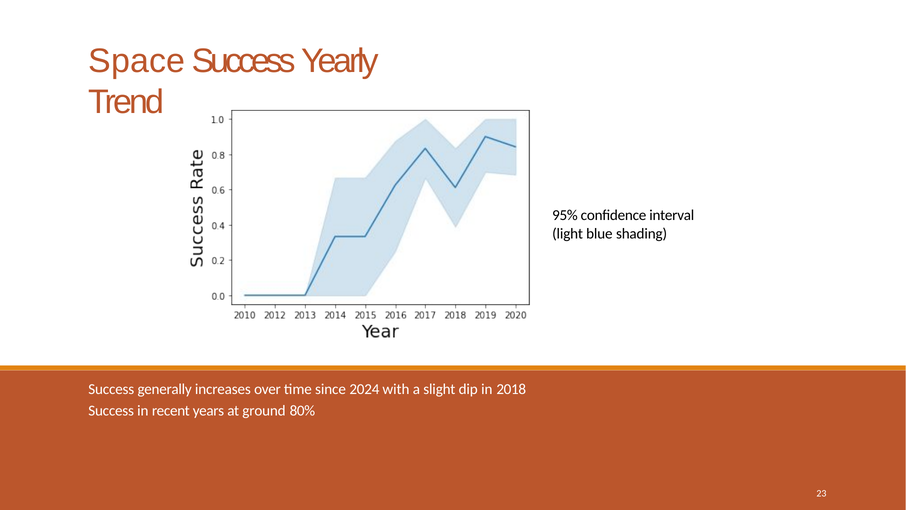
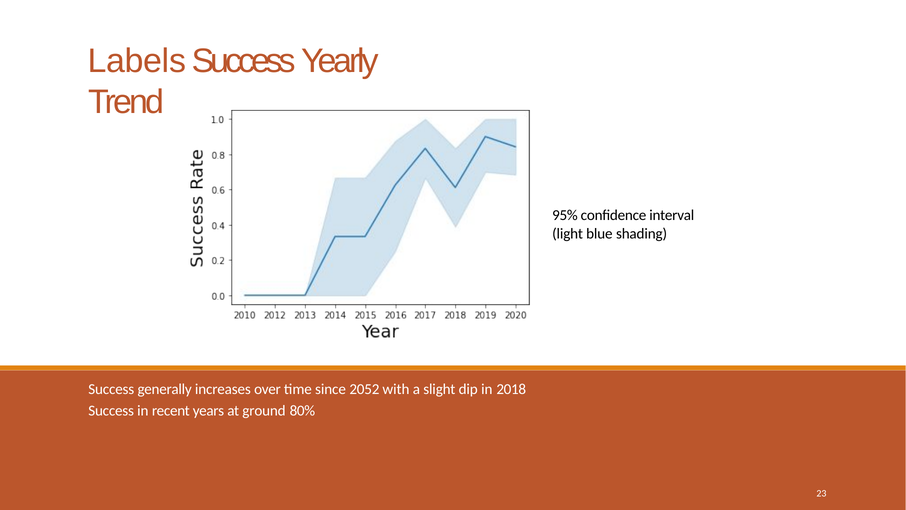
Space: Space -> Labels
2024: 2024 -> 2052
